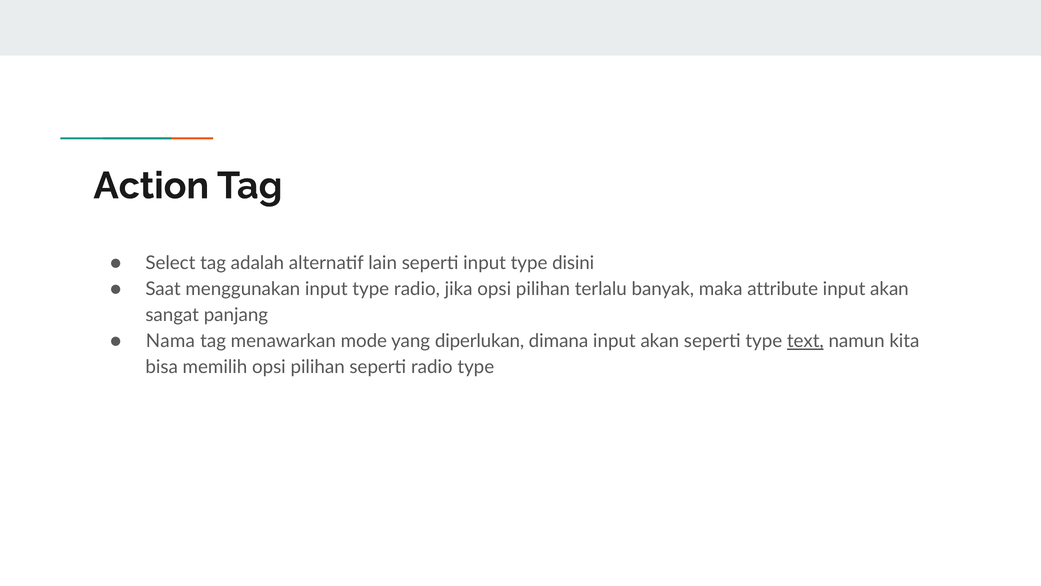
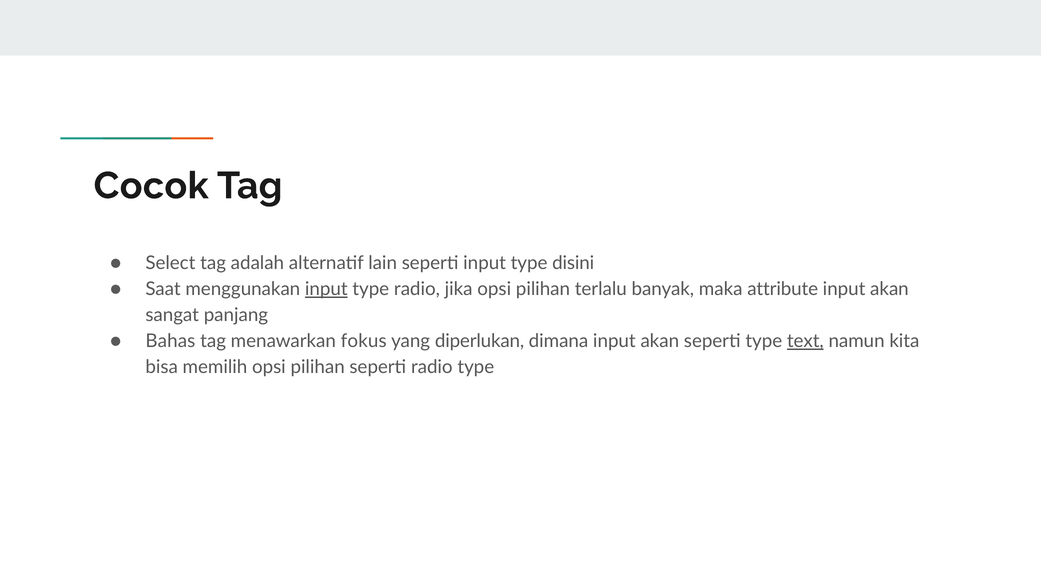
Action: Action -> Cocok
input at (326, 289) underline: none -> present
Nama: Nama -> Bahas
mode: mode -> fokus
